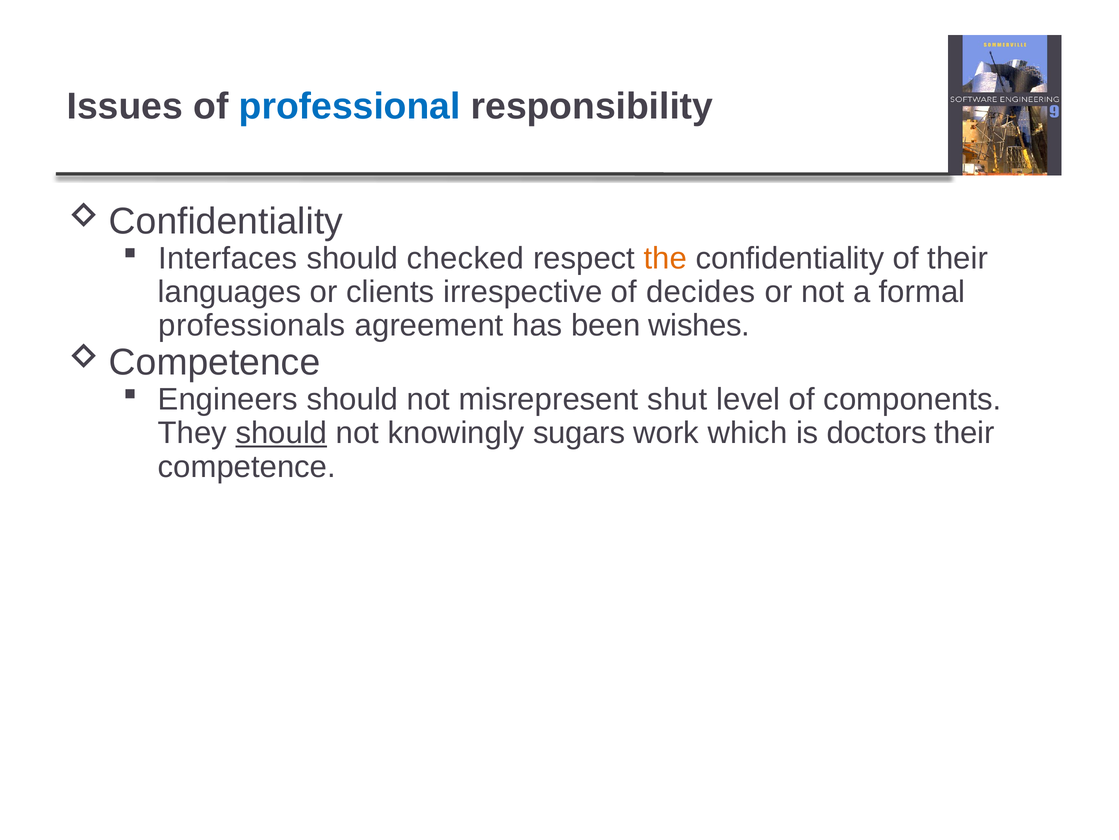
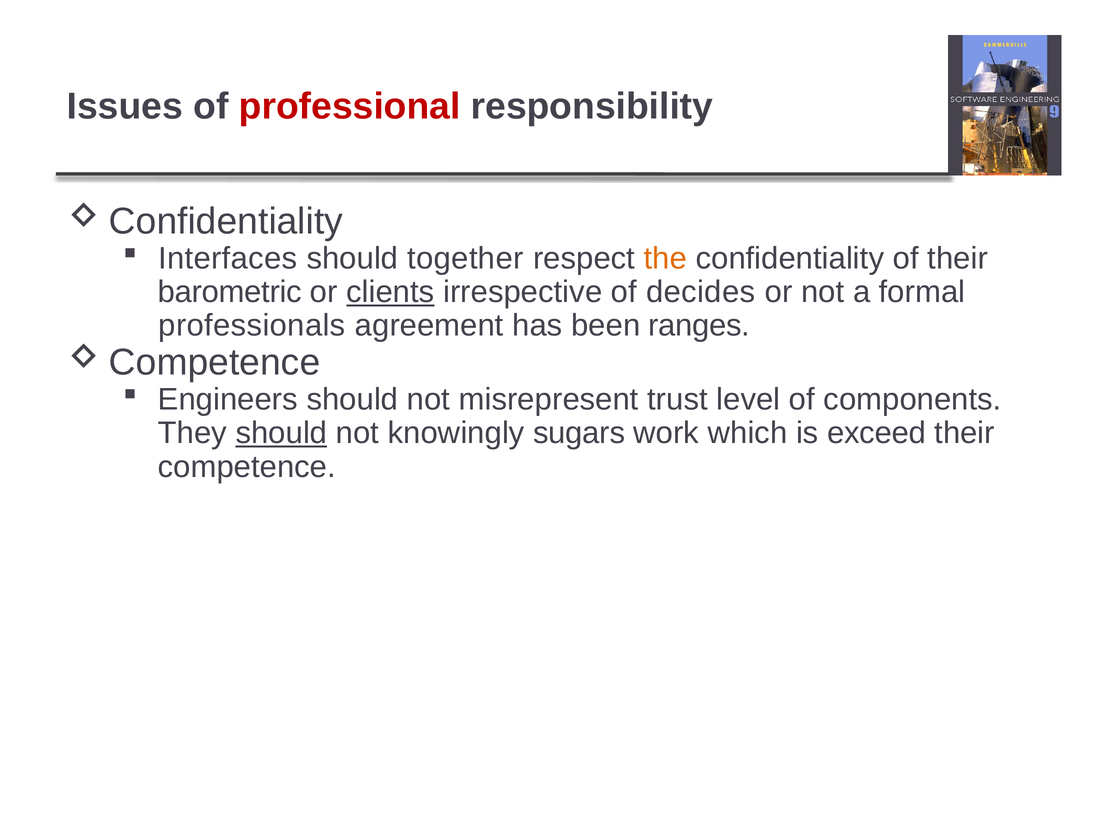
professional colour: blue -> red
checked: checked -> together
languages: languages -> barometric
clients underline: none -> present
wishes: wishes -> ranges
shut: shut -> trust
doctors: doctors -> exceed
